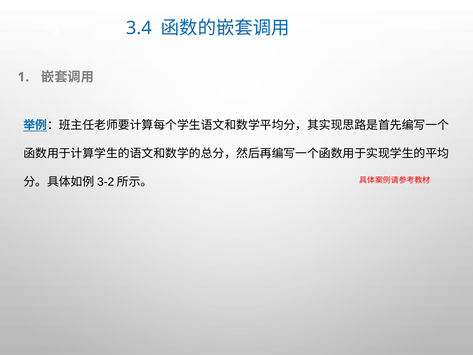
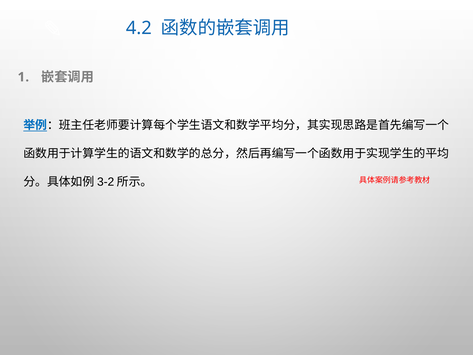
3.4: 3.4 -> 4.2
